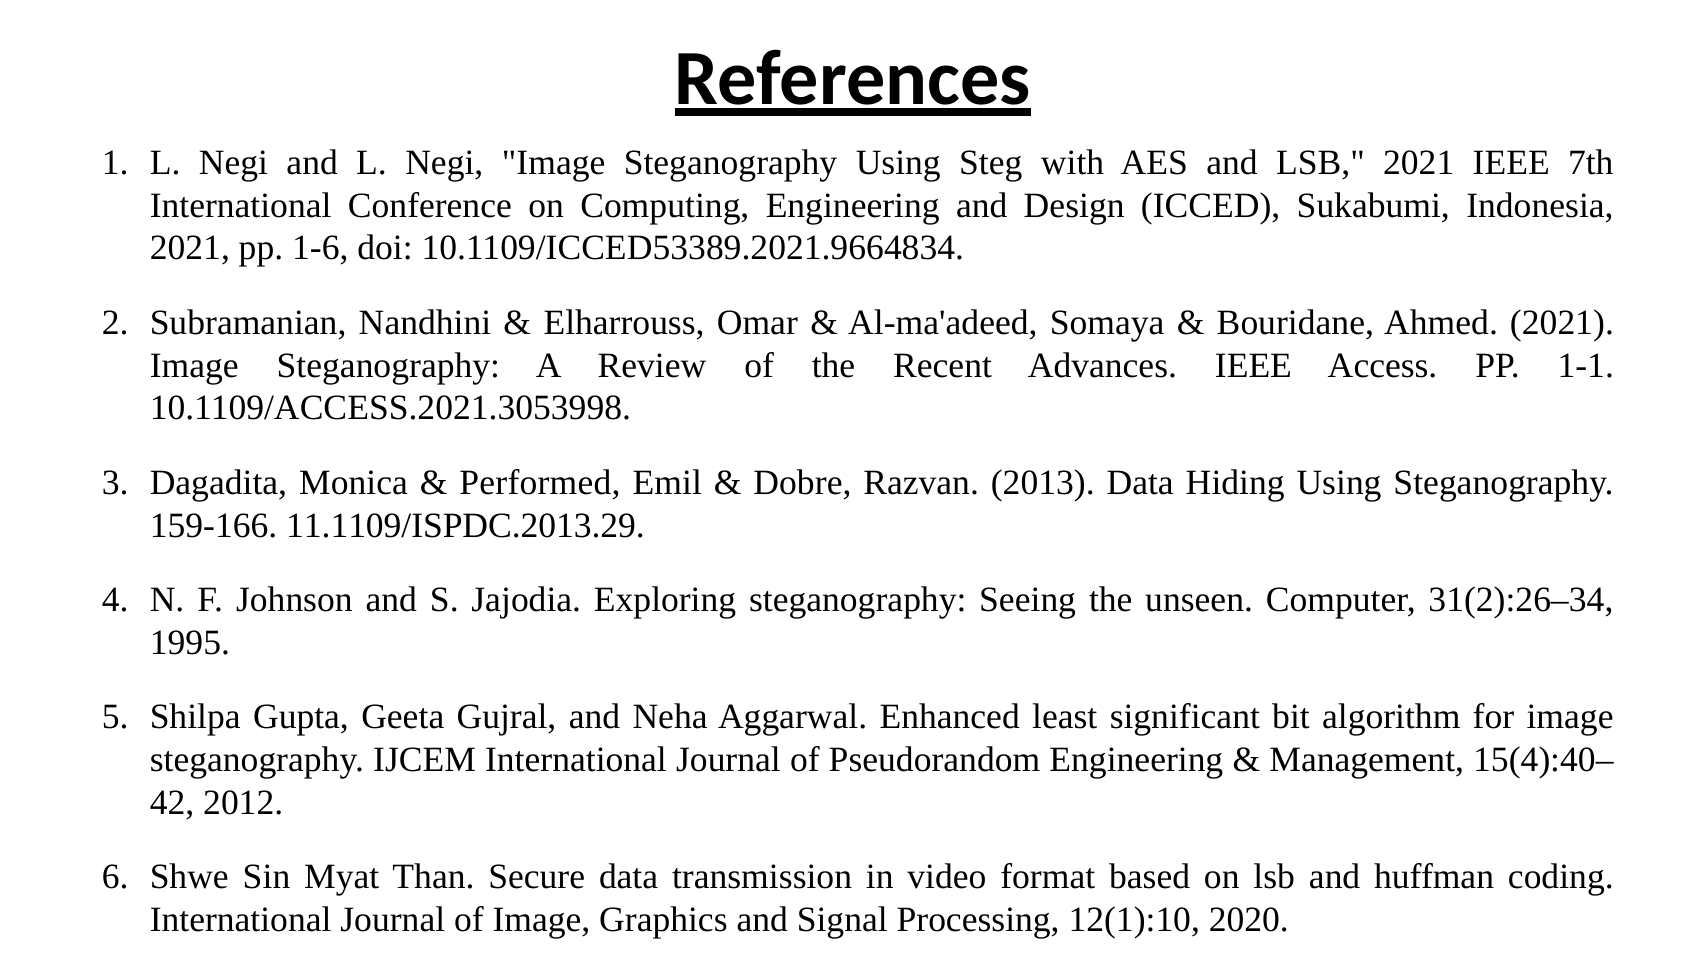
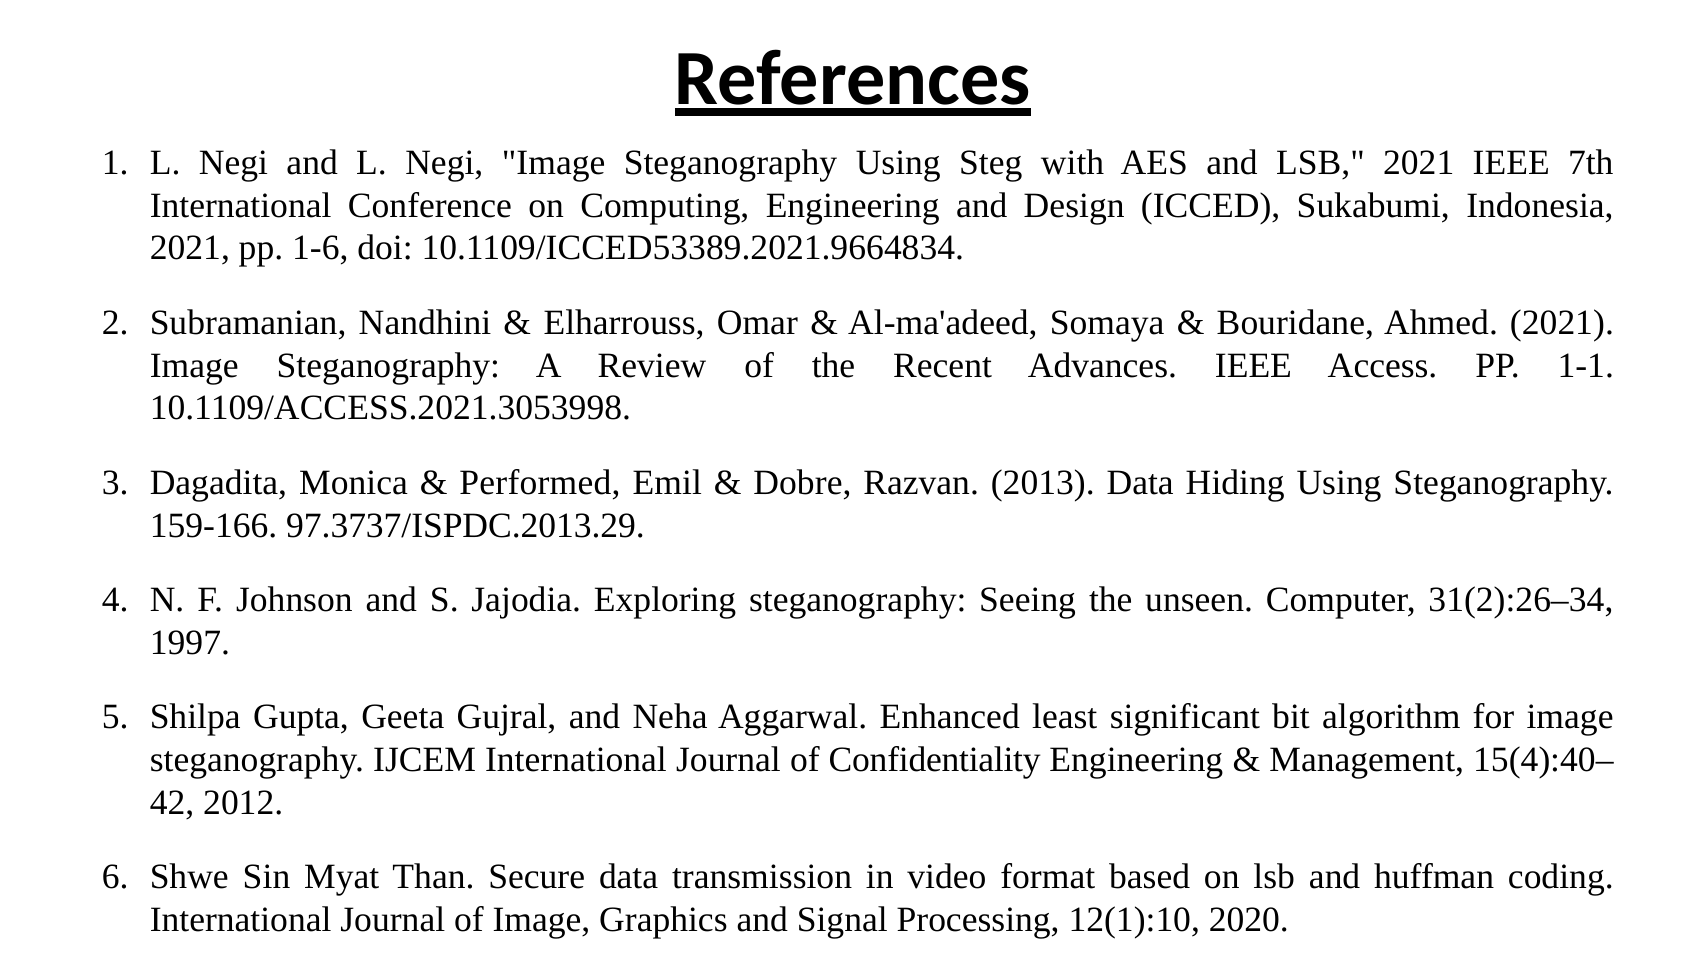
11.1109/ISPDC.2013.29: 11.1109/ISPDC.2013.29 -> 97.3737/ISPDC.2013.29
1995: 1995 -> 1997
Pseudorandom: Pseudorandom -> Confidentiality
